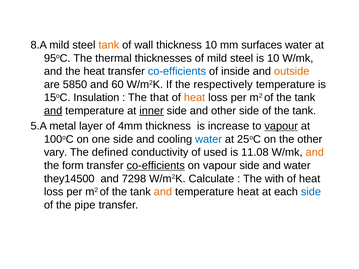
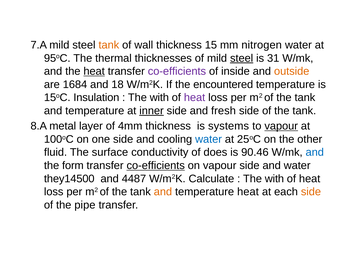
8.A: 8.A -> 7.A
thickness 10: 10 -> 15
surfaces: surfaces -> nitrogen
steel at (242, 58) underline: none -> present
is 10: 10 -> 31
heat at (94, 71) underline: none -> present
co-efficients at (177, 71) colour: blue -> purple
5850: 5850 -> 1684
60: 60 -> 18
respectively: respectively -> encountered
that at (159, 98): that -> with
heat at (195, 98) colour: orange -> purple
and at (53, 111) underline: present -> none
and other: other -> fresh
5.A: 5.A -> 8.A
increase: increase -> systems
vary: vary -> fluid
defined: defined -> surface
used: used -> does
11.08: 11.08 -> 90.46
and at (315, 153) colour: orange -> blue
7298: 7298 -> 4487
side at (311, 192) colour: blue -> orange
